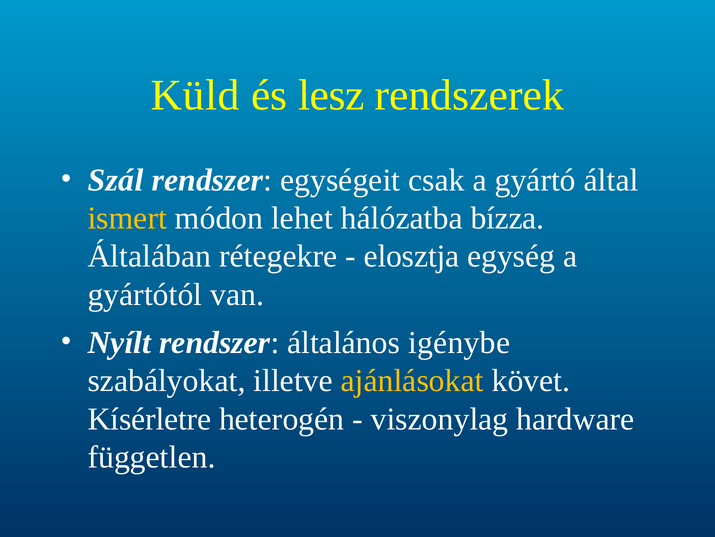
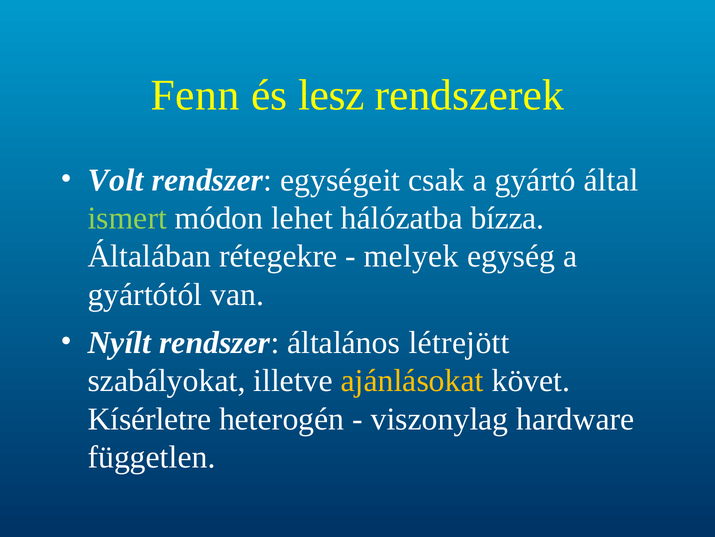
Küld: Küld -> Fenn
Szál: Szál -> Volt
ismert colour: yellow -> light green
elosztja: elosztja -> melyek
igénybe: igénybe -> létrejött
